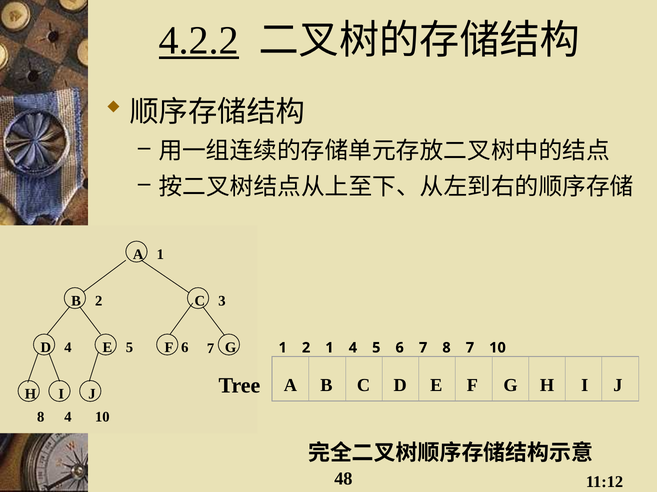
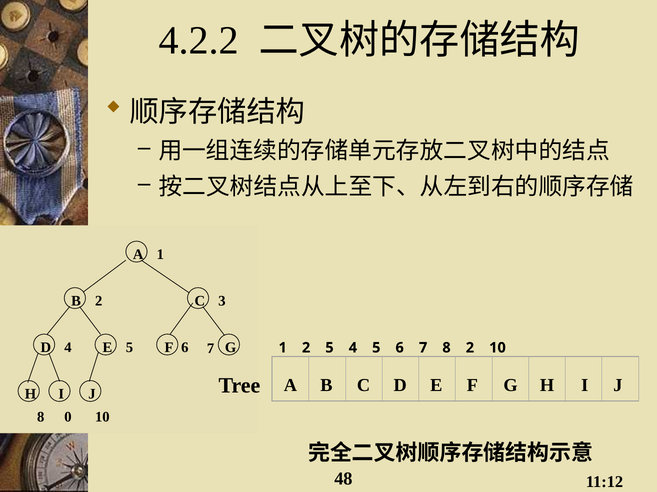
4.2.2 underline: present -> none
2 1: 1 -> 5
8 7: 7 -> 2
8 4: 4 -> 0
